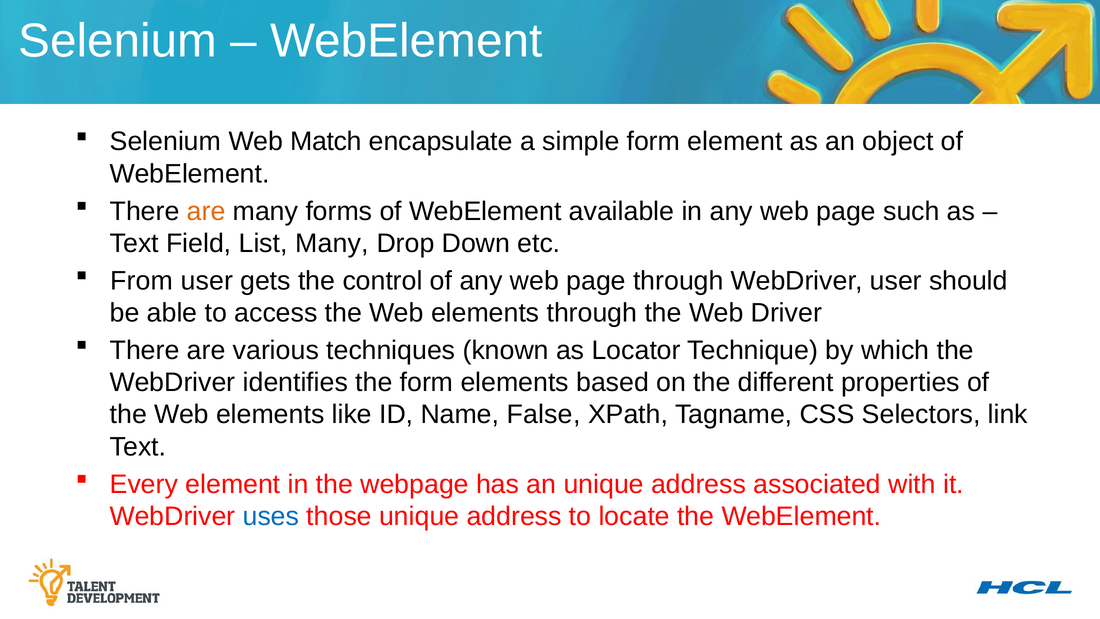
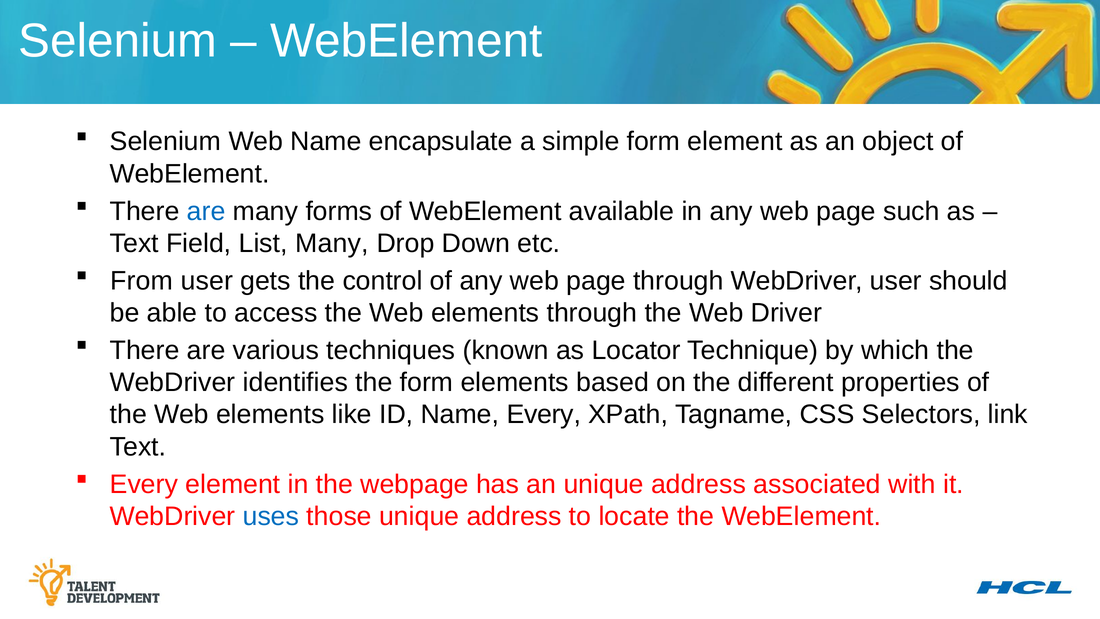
Web Match: Match -> Name
are at (206, 211) colour: orange -> blue
Name False: False -> Every
